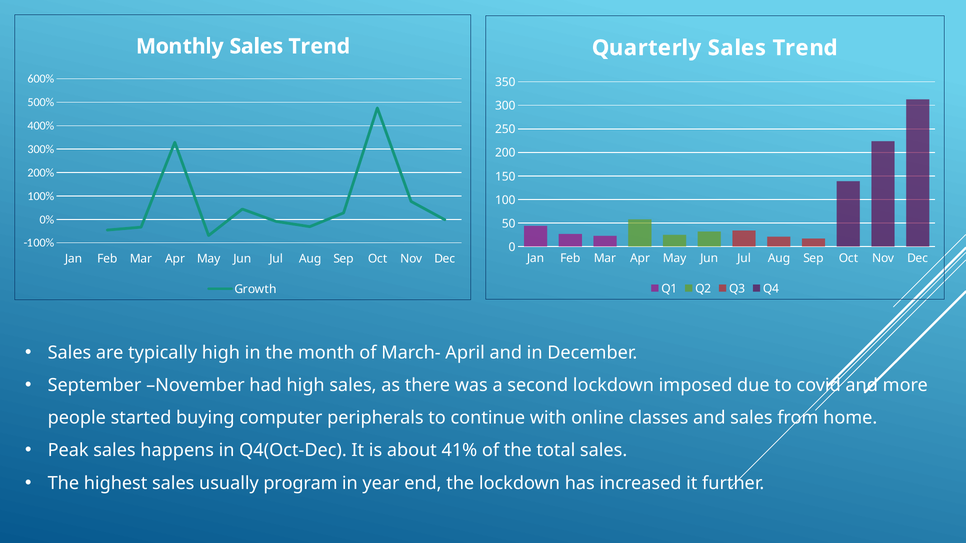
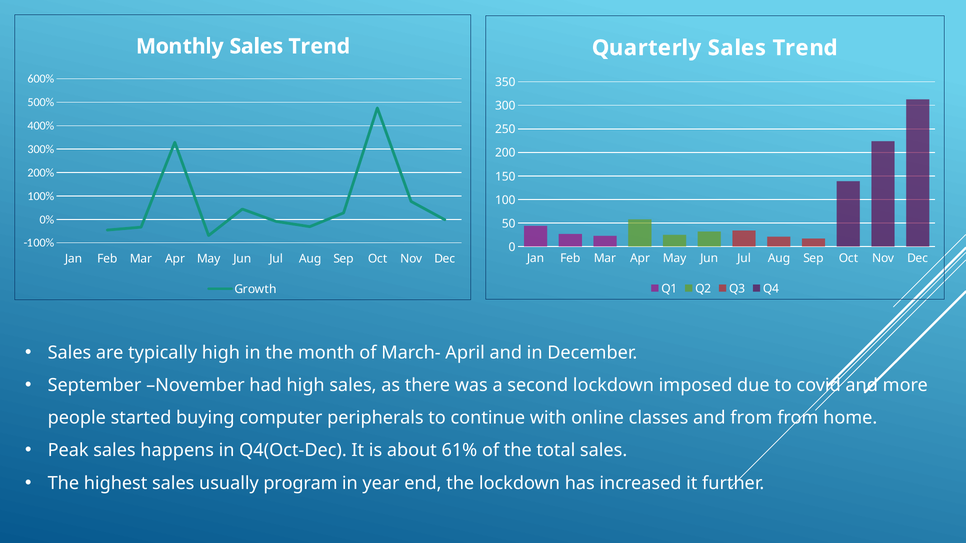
and sales: sales -> from
41%: 41% -> 61%
